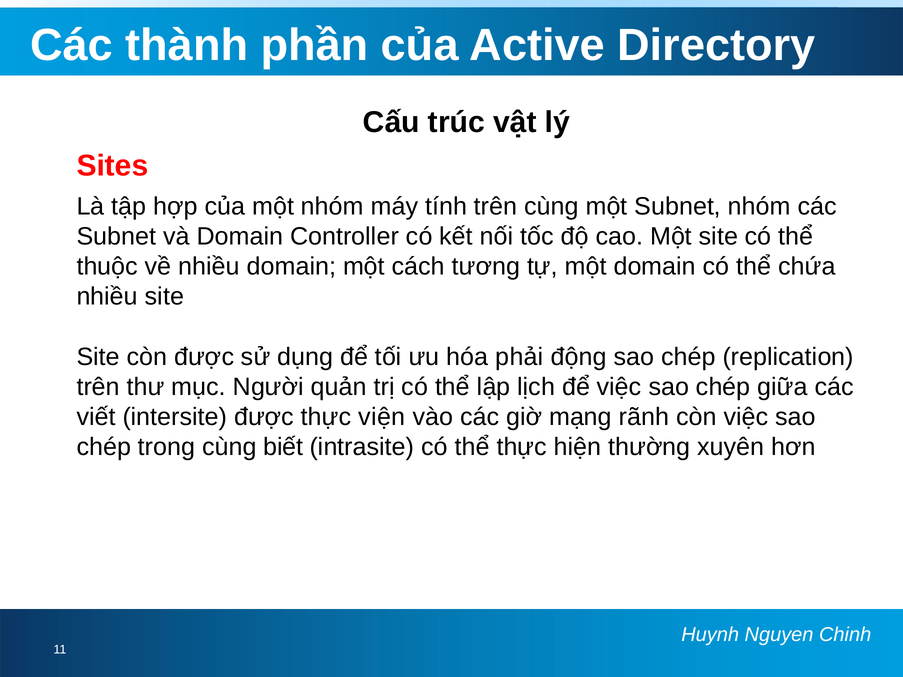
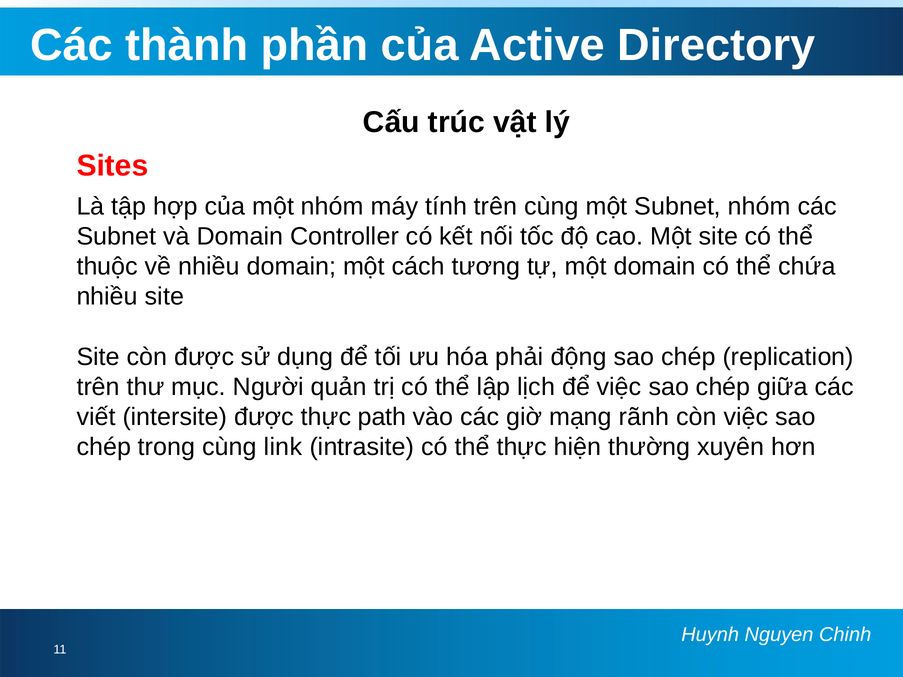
viện: viện -> path
biết: biết -> link
